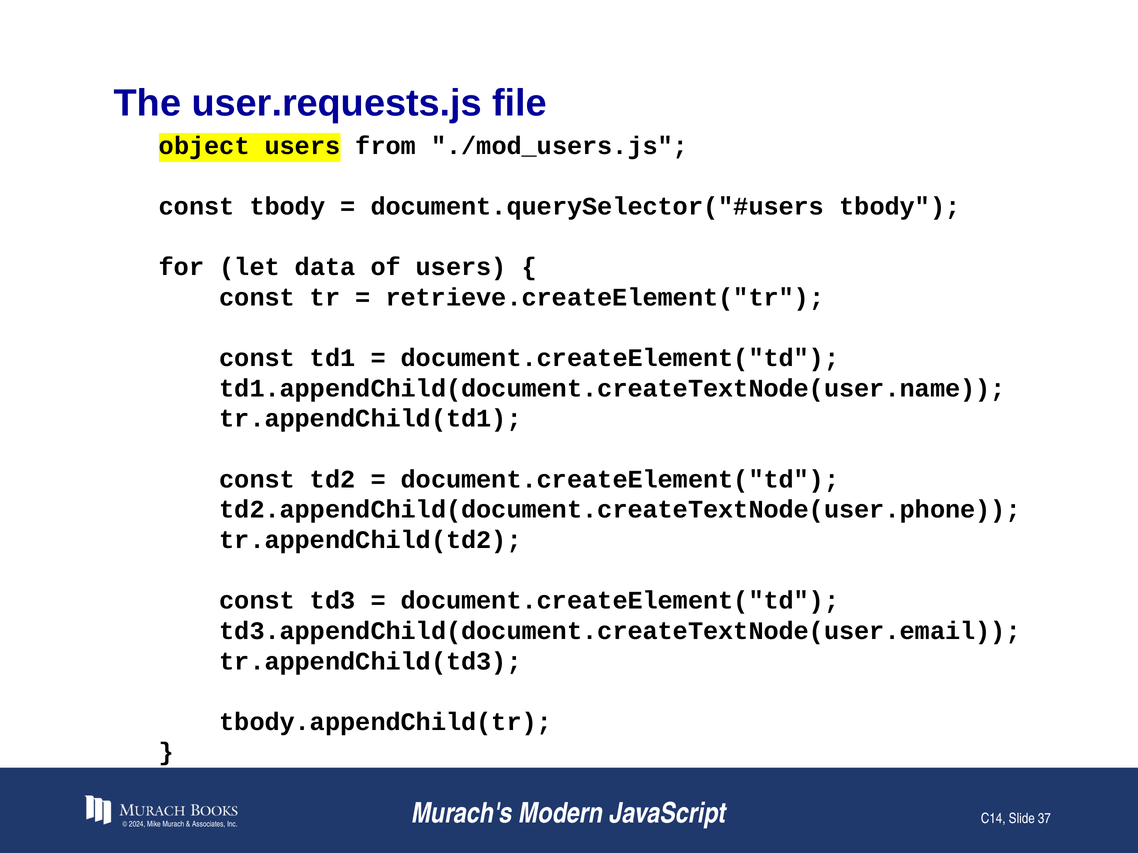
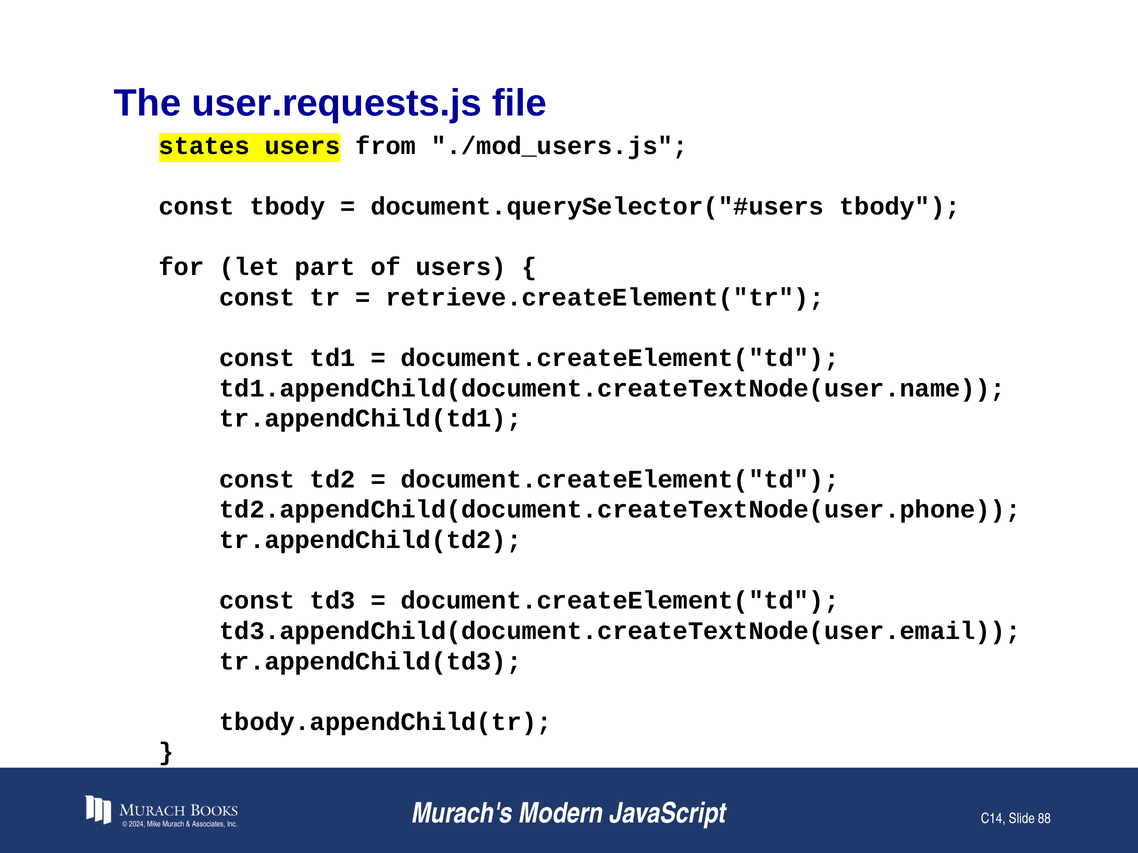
object: object -> states
data: data -> part
37: 37 -> 88
